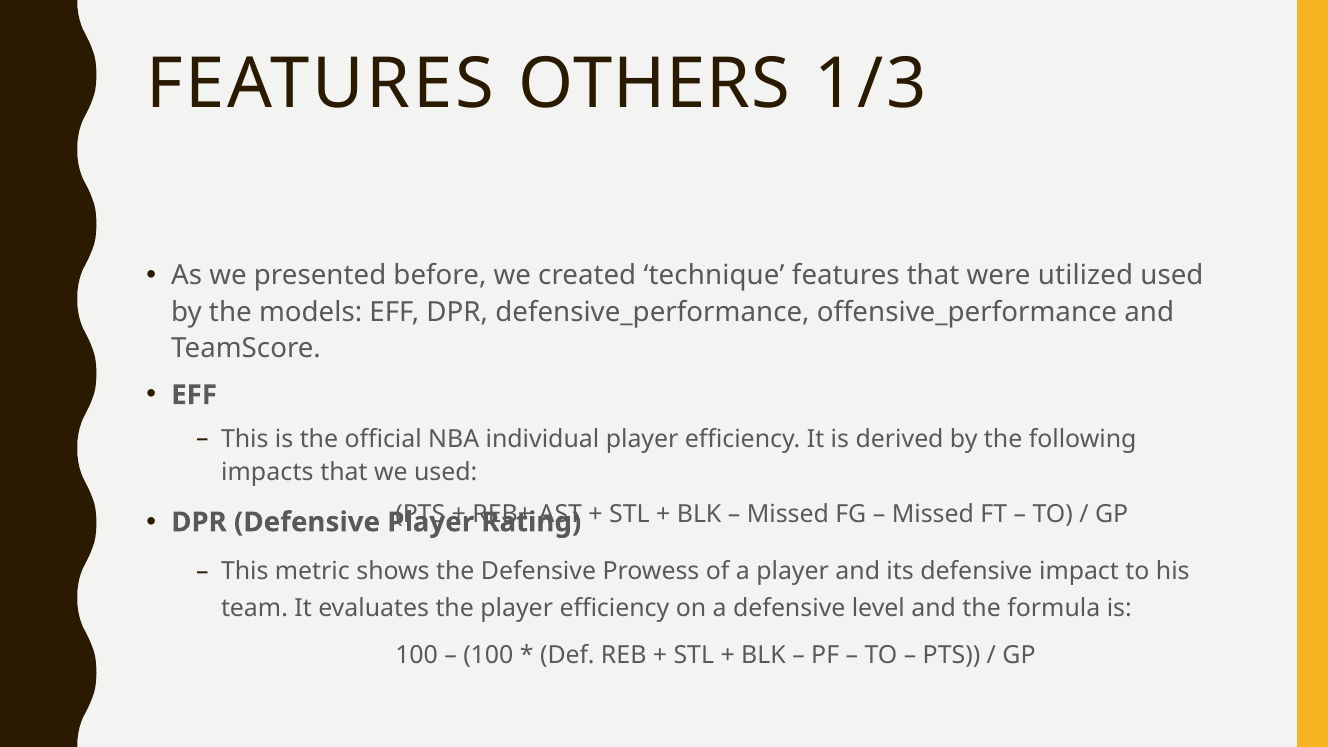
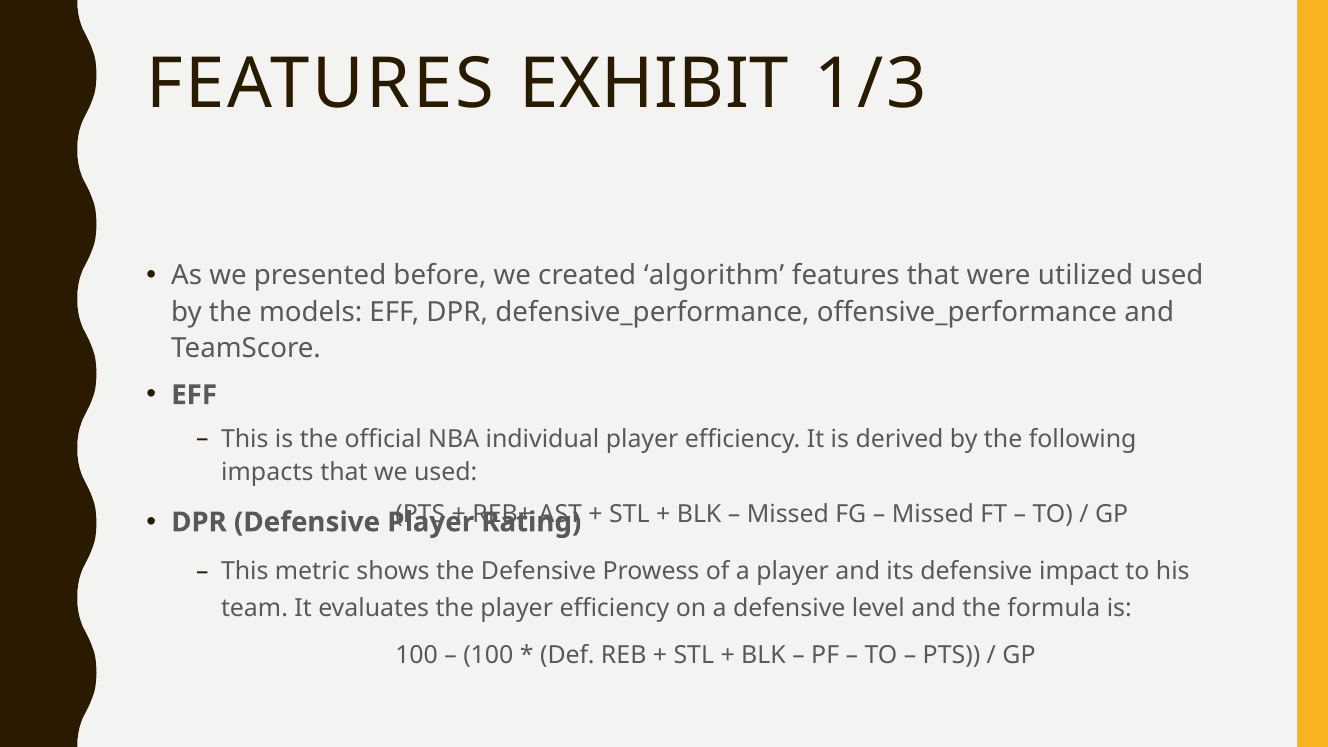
OTHERS: OTHERS -> EXHIBIT
technique: technique -> algorithm
